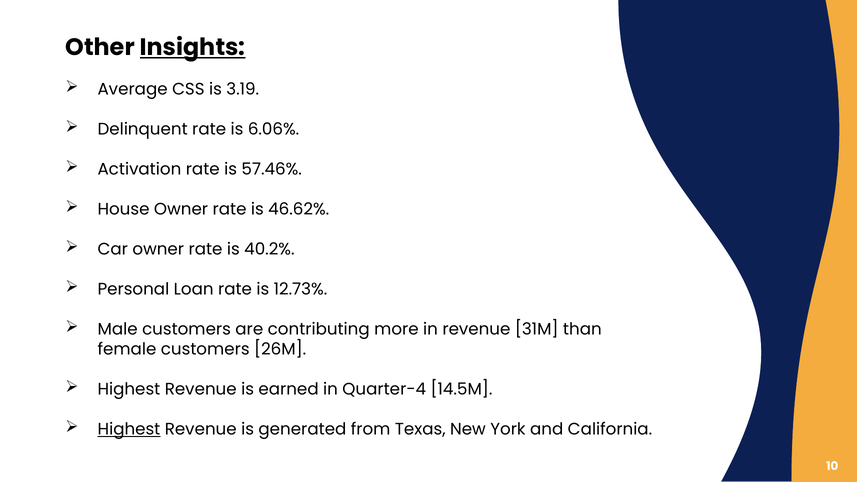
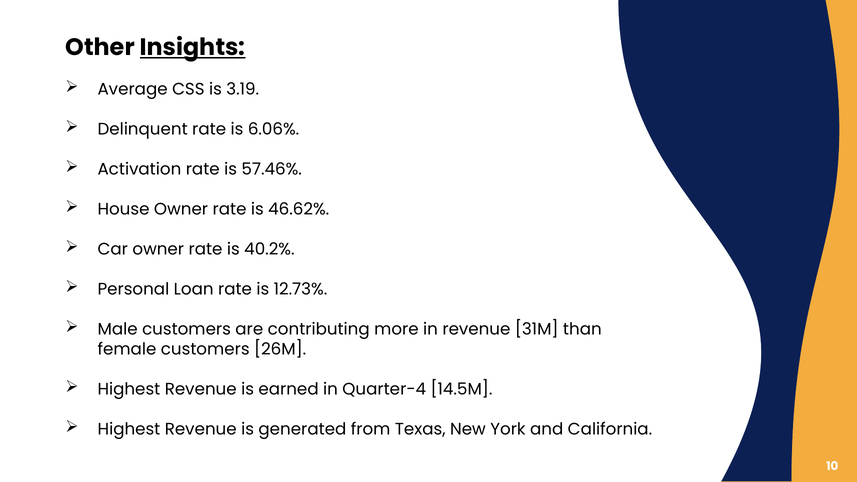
Highest at (129, 430) underline: present -> none
